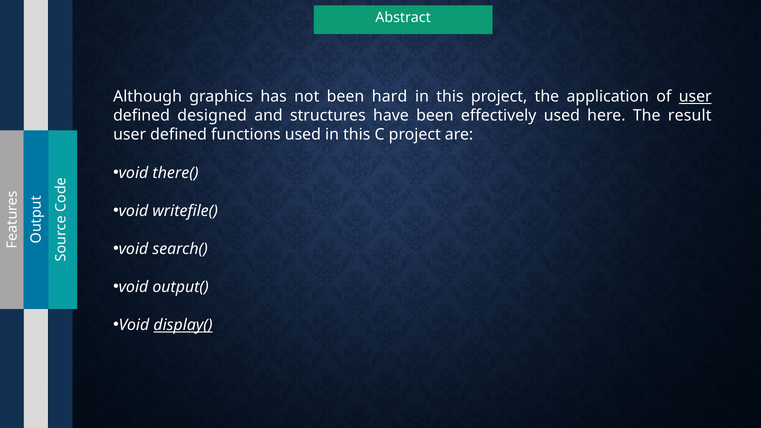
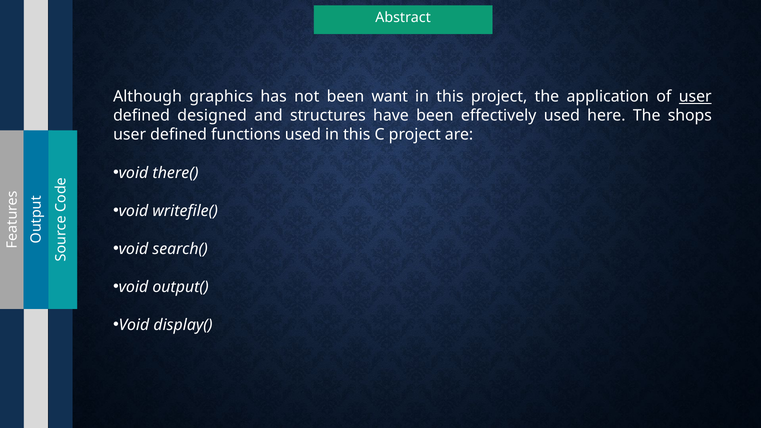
hard: hard -> want
result: result -> shops
display( underline: present -> none
